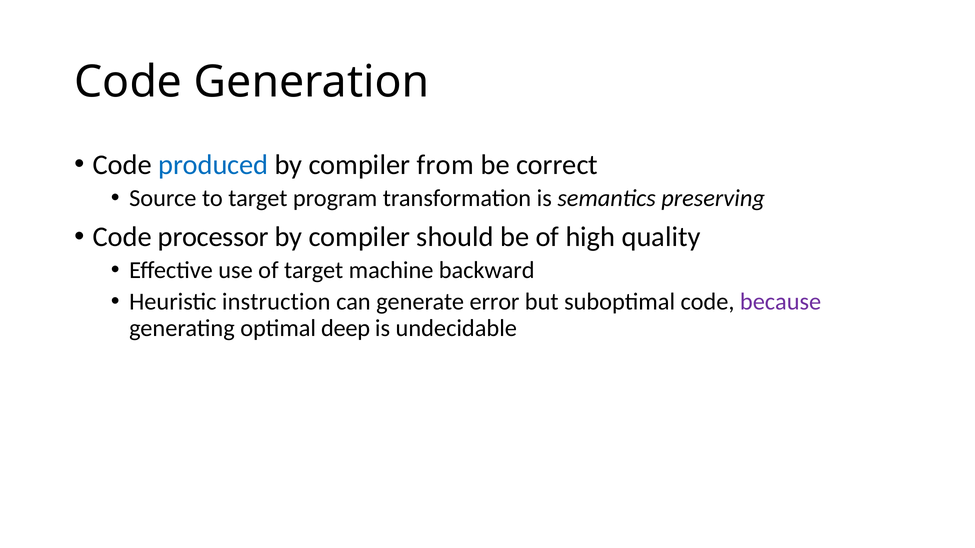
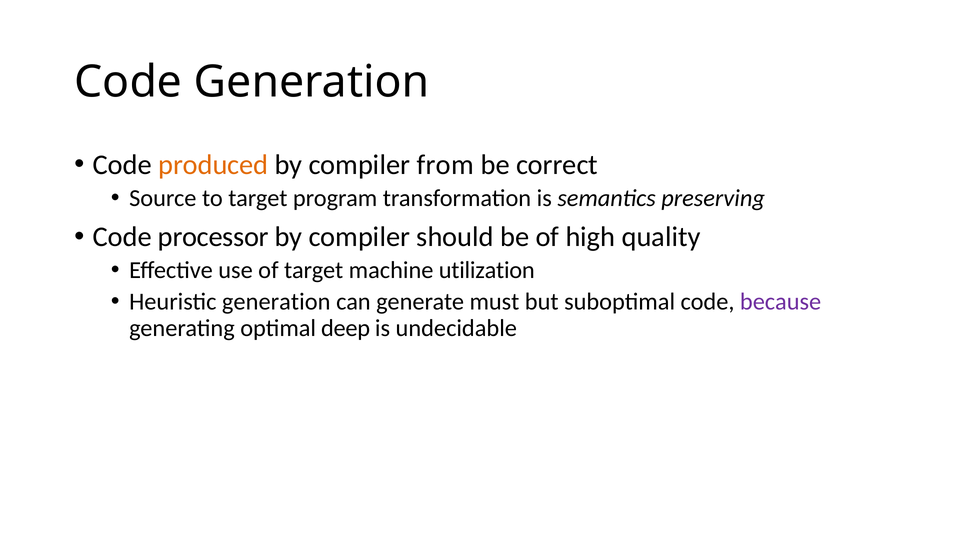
produced colour: blue -> orange
backward: backward -> utilization
Heuristic instruction: instruction -> generation
error: error -> must
